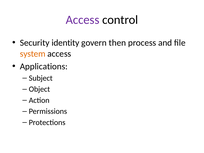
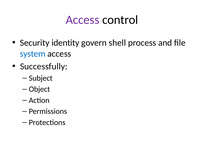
then: then -> shell
system colour: orange -> blue
Applications: Applications -> Successfully
